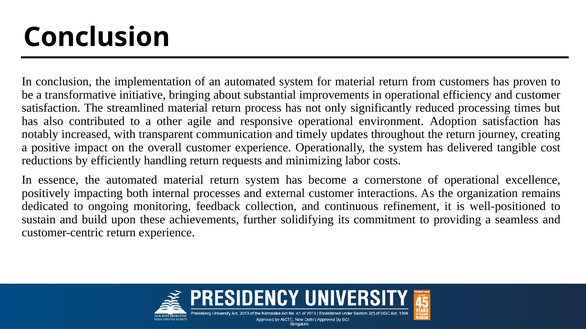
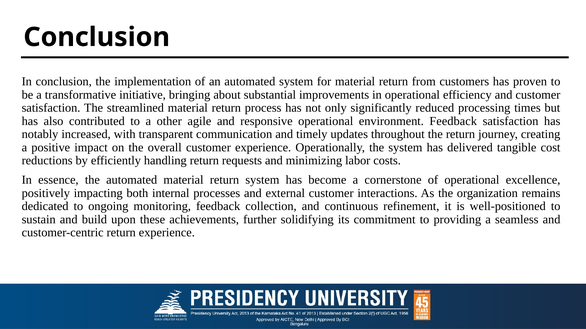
environment Adoption: Adoption -> Feedback
